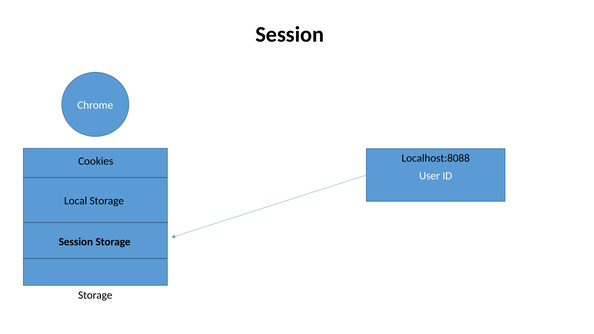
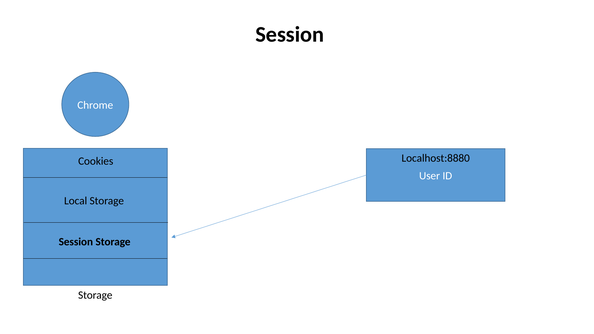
Localhost:8088: Localhost:8088 -> Localhost:8880
